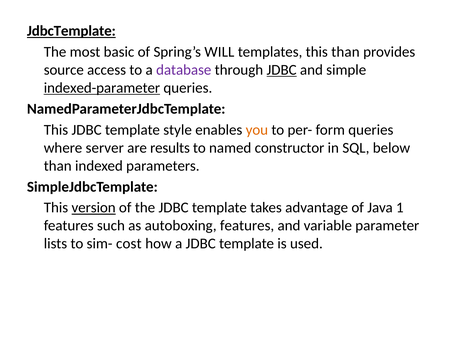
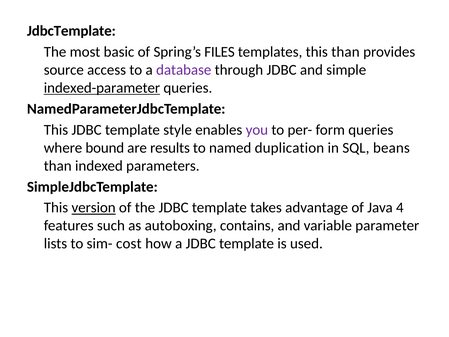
JdbcTemplate underline: present -> none
WILL: WILL -> FILES
JDBC at (282, 70) underline: present -> none
you colour: orange -> purple
server: server -> bound
constructor: constructor -> duplication
below: below -> beans
1: 1 -> 4
autoboxing features: features -> contains
